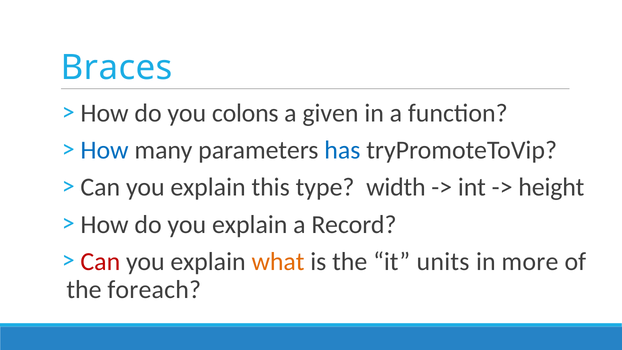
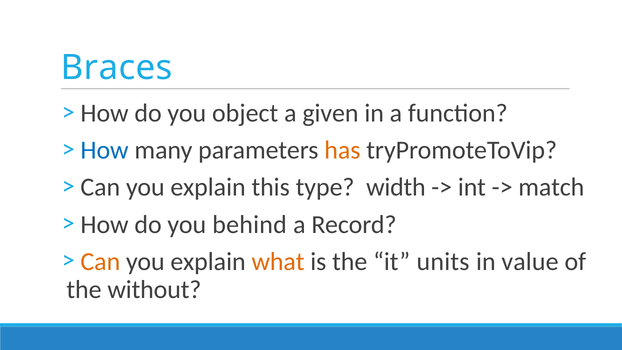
colons: colons -> object
has colour: blue -> orange
height: height -> match
do you explain: explain -> behind
Can at (100, 261) colour: red -> orange
more: more -> value
foreach: foreach -> without
